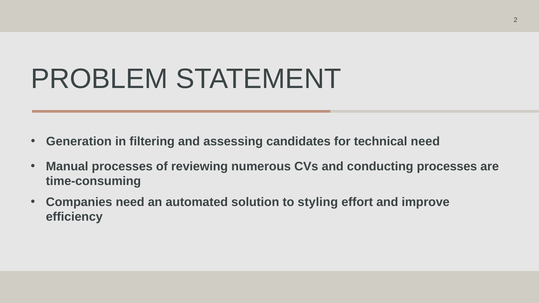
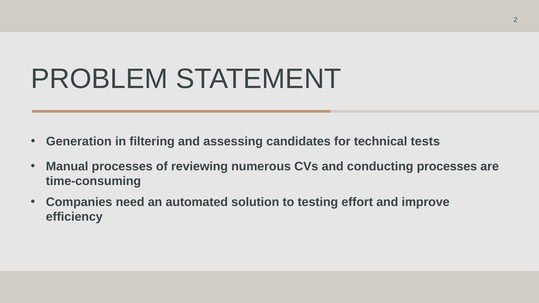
technical need: need -> tests
styling: styling -> testing
